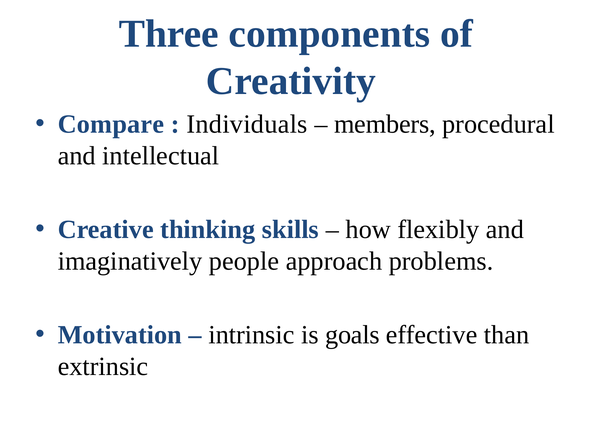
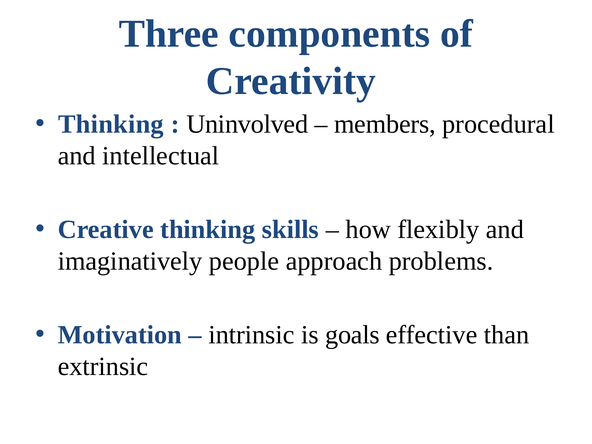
Compare at (111, 124): Compare -> Thinking
Individuals: Individuals -> Uninvolved
